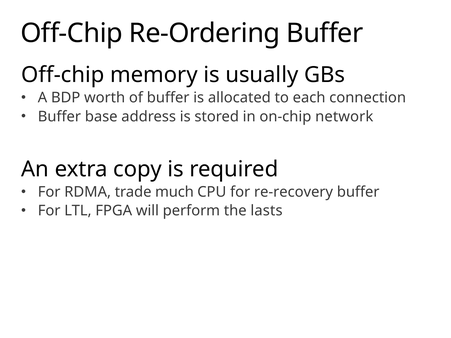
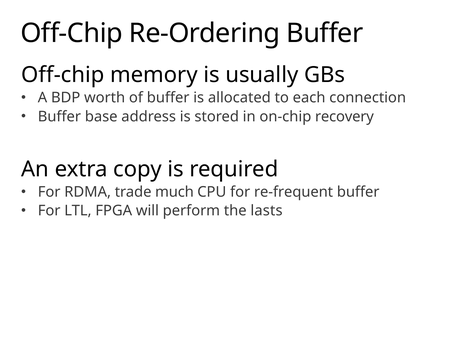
network: network -> recovery
re-recovery: re-recovery -> re-frequent
